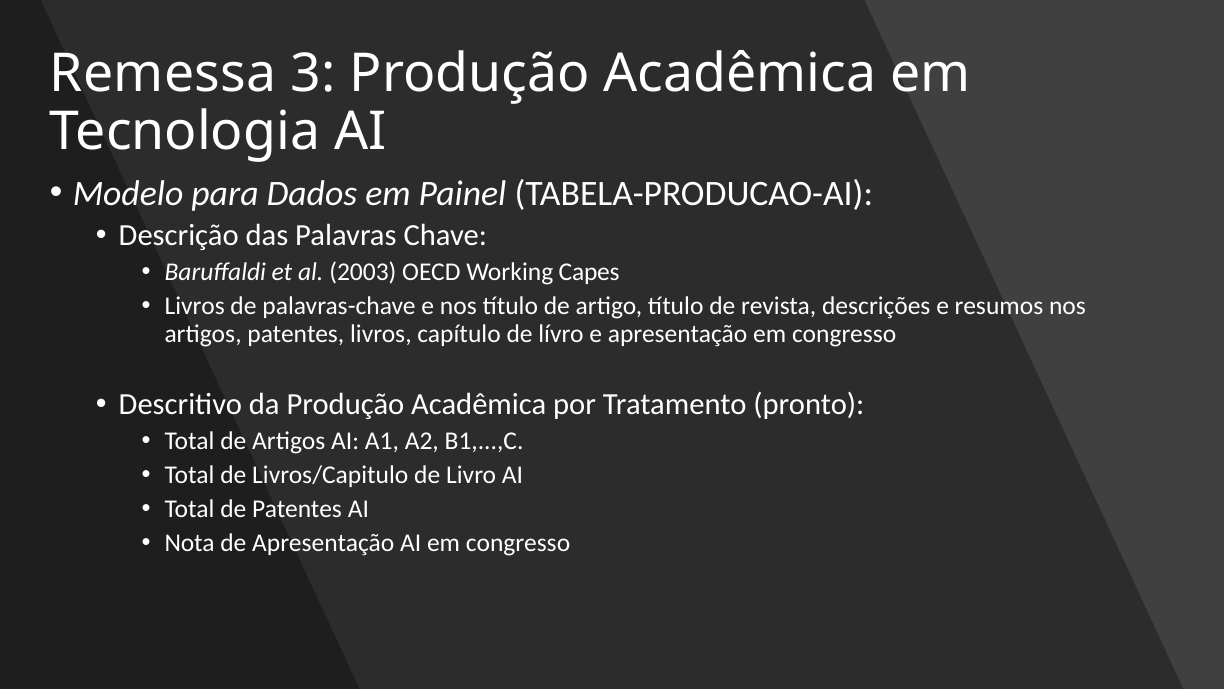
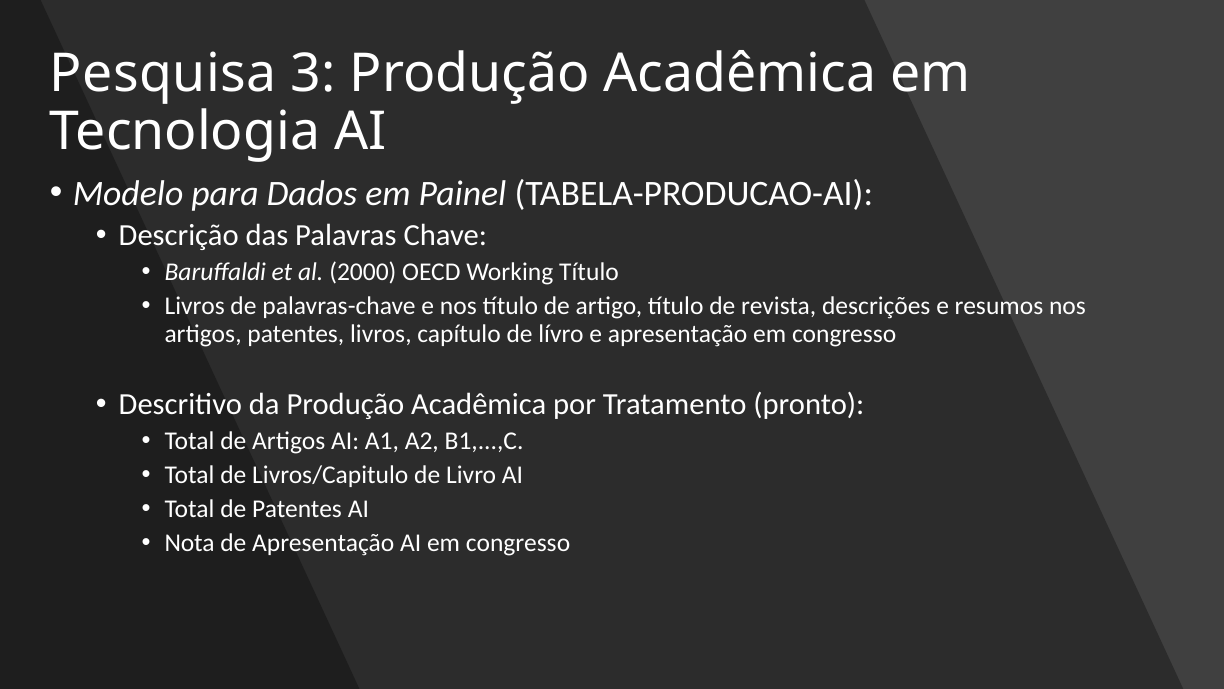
Remessa: Remessa -> Pesquisa
2003: 2003 -> 2000
Working Capes: Capes -> Título
